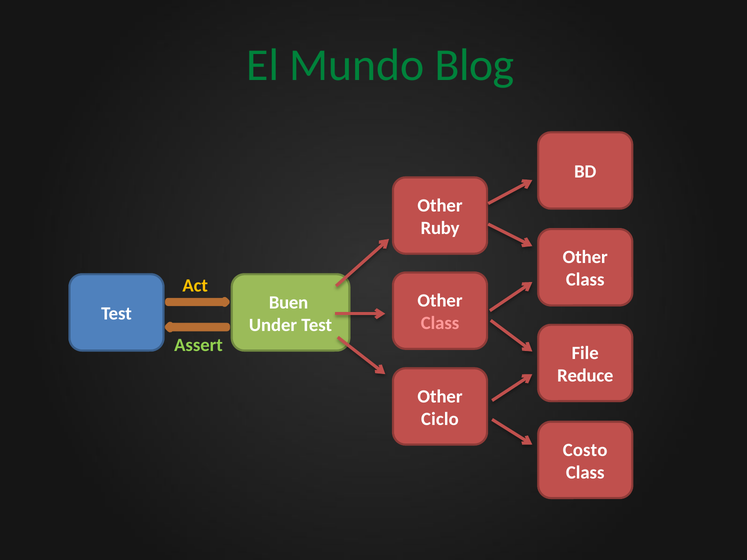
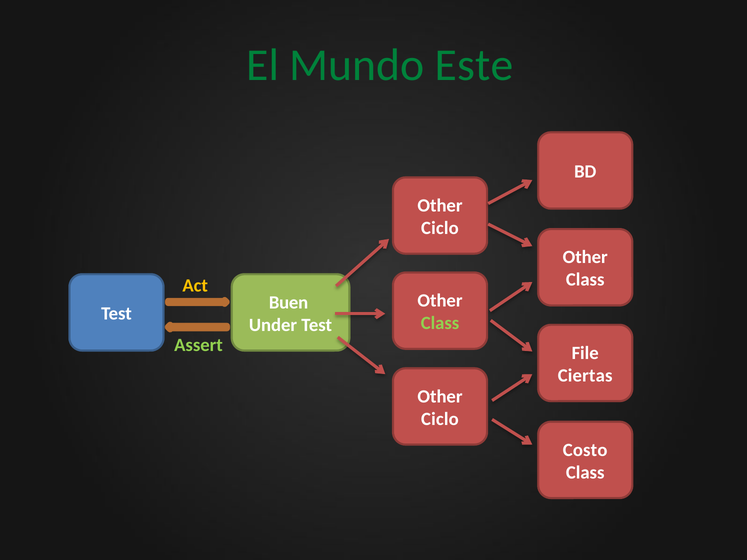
Blog: Blog -> Este
Ruby at (440, 228): Ruby -> Ciclo
Class at (440, 323) colour: pink -> light green
Reduce: Reduce -> Ciertas
